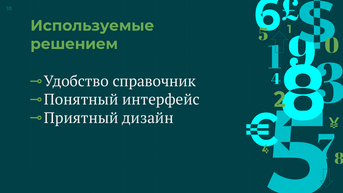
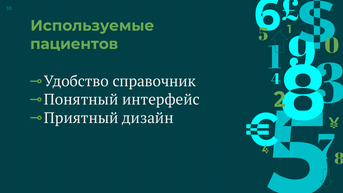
решением: решением -> пациентов
